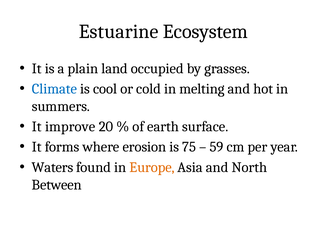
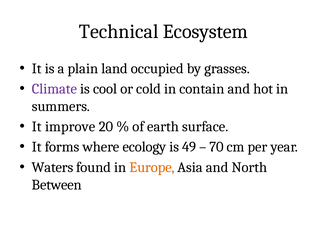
Estuarine: Estuarine -> Technical
Climate colour: blue -> purple
melting: melting -> contain
erosion: erosion -> ecology
75: 75 -> 49
59: 59 -> 70
